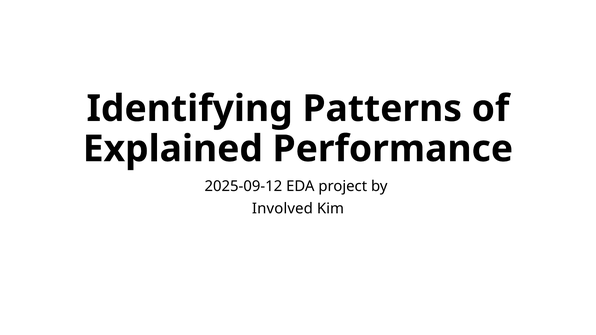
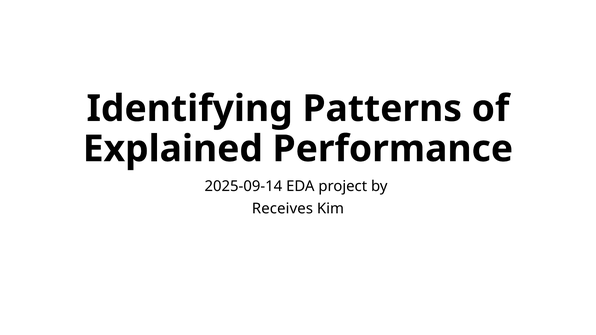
2025-09-12: 2025-09-12 -> 2025-09-14
Involved: Involved -> Receives
